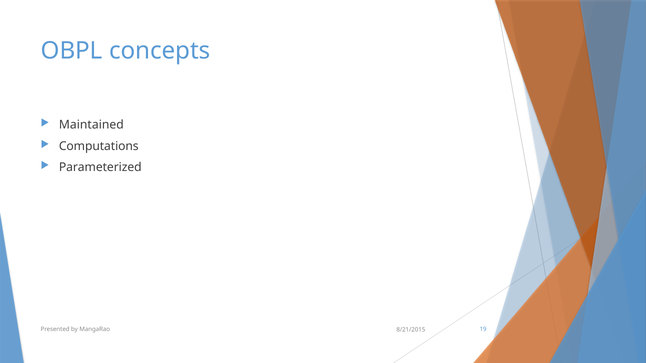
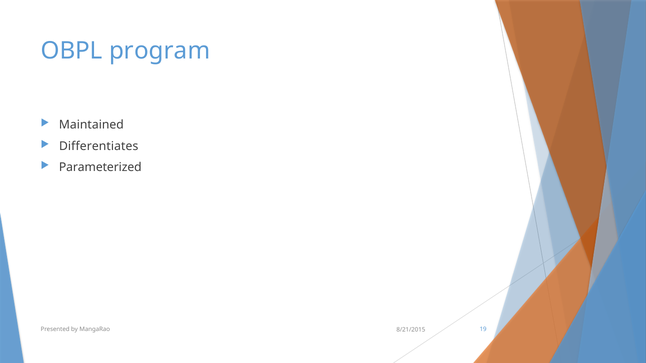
concepts: concepts -> program
Computations: Computations -> Differentiates
